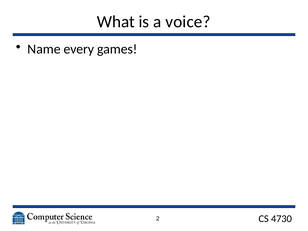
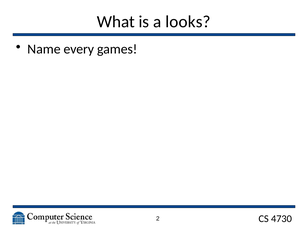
voice: voice -> looks
